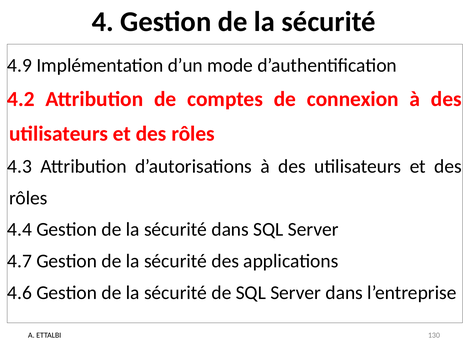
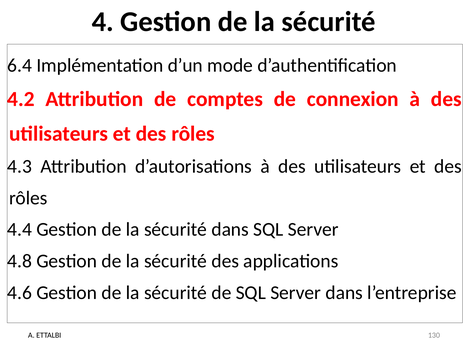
4.9: 4.9 -> 6.4
4.7: 4.7 -> 4.8
